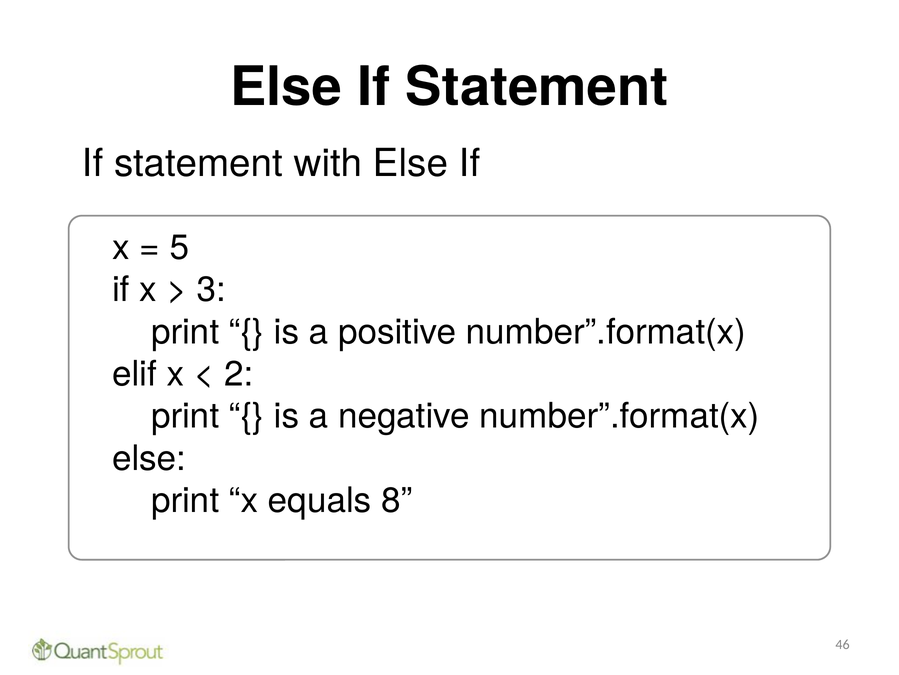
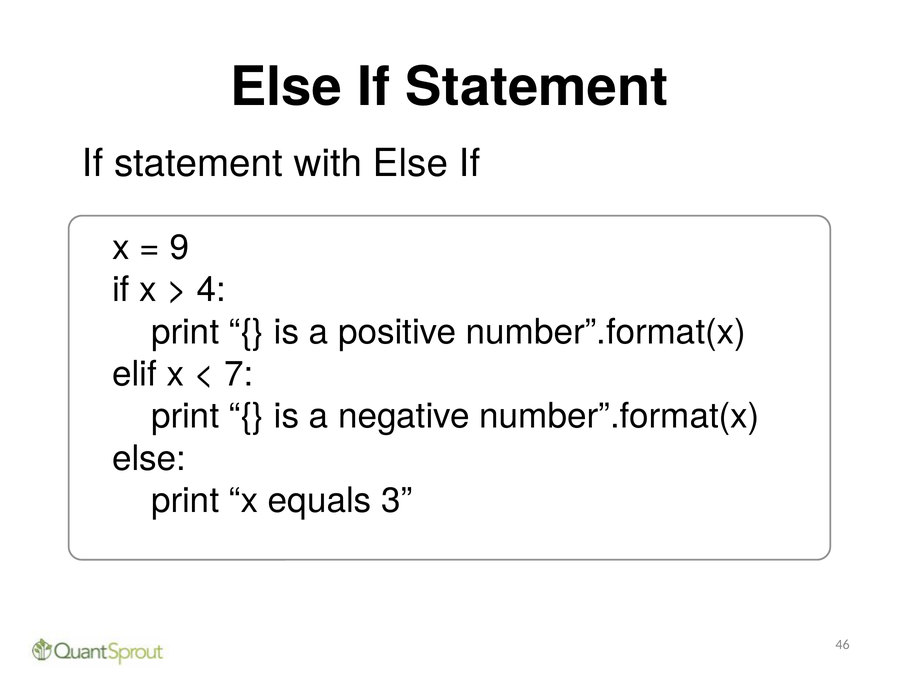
5: 5 -> 9
3: 3 -> 4
2: 2 -> 7
8: 8 -> 3
